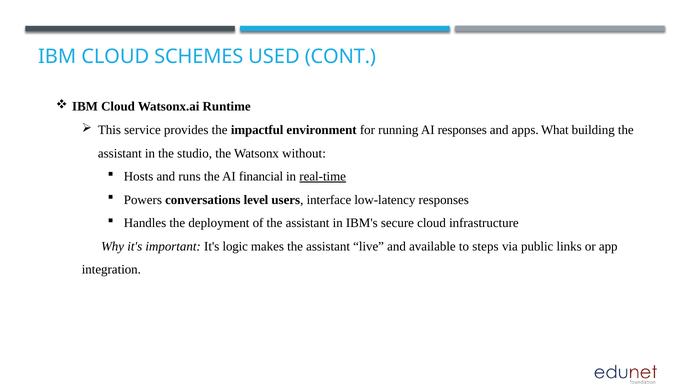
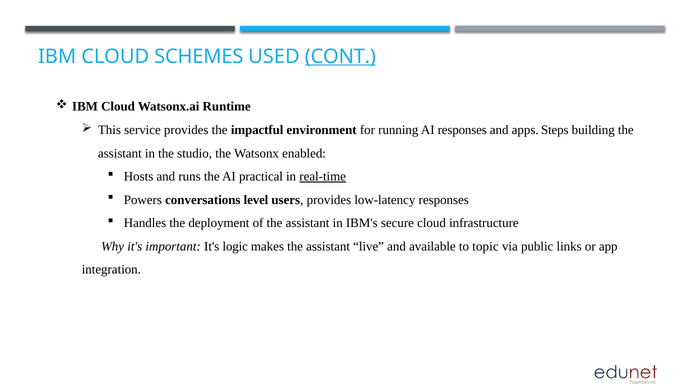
CONT underline: none -> present
What: What -> Steps
without: without -> enabled
financial: financial -> practical
users interface: interface -> provides
steps: steps -> topic
